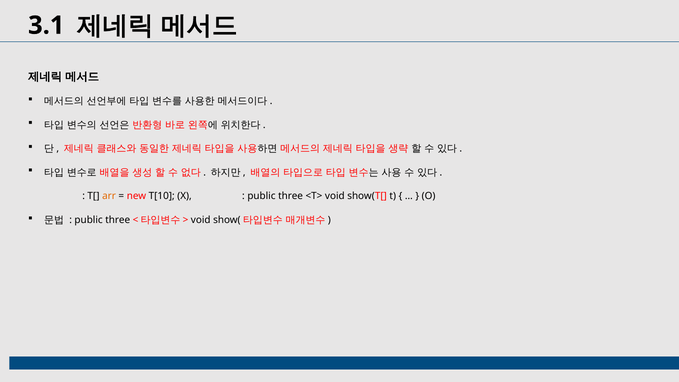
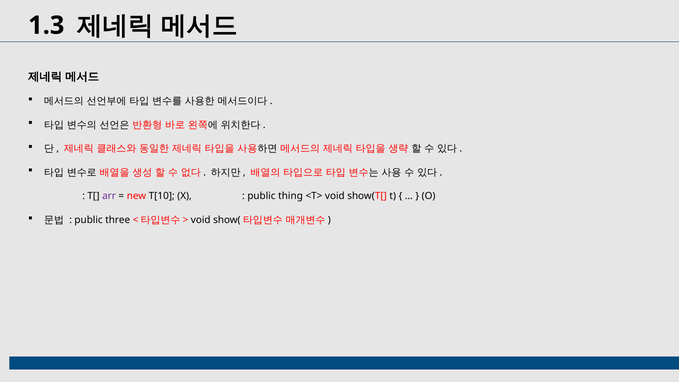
3.1: 3.1 -> 1.3
arr colour: orange -> purple
three at (291, 196): three -> thing
